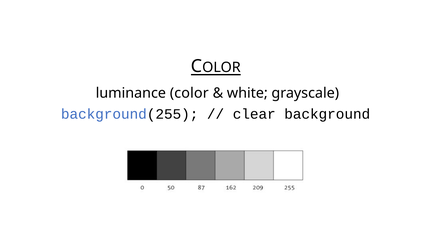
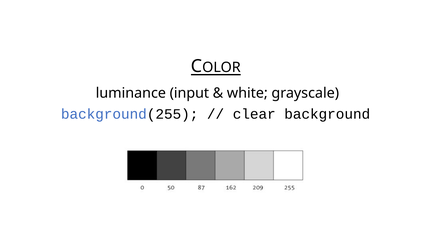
color: color -> input
